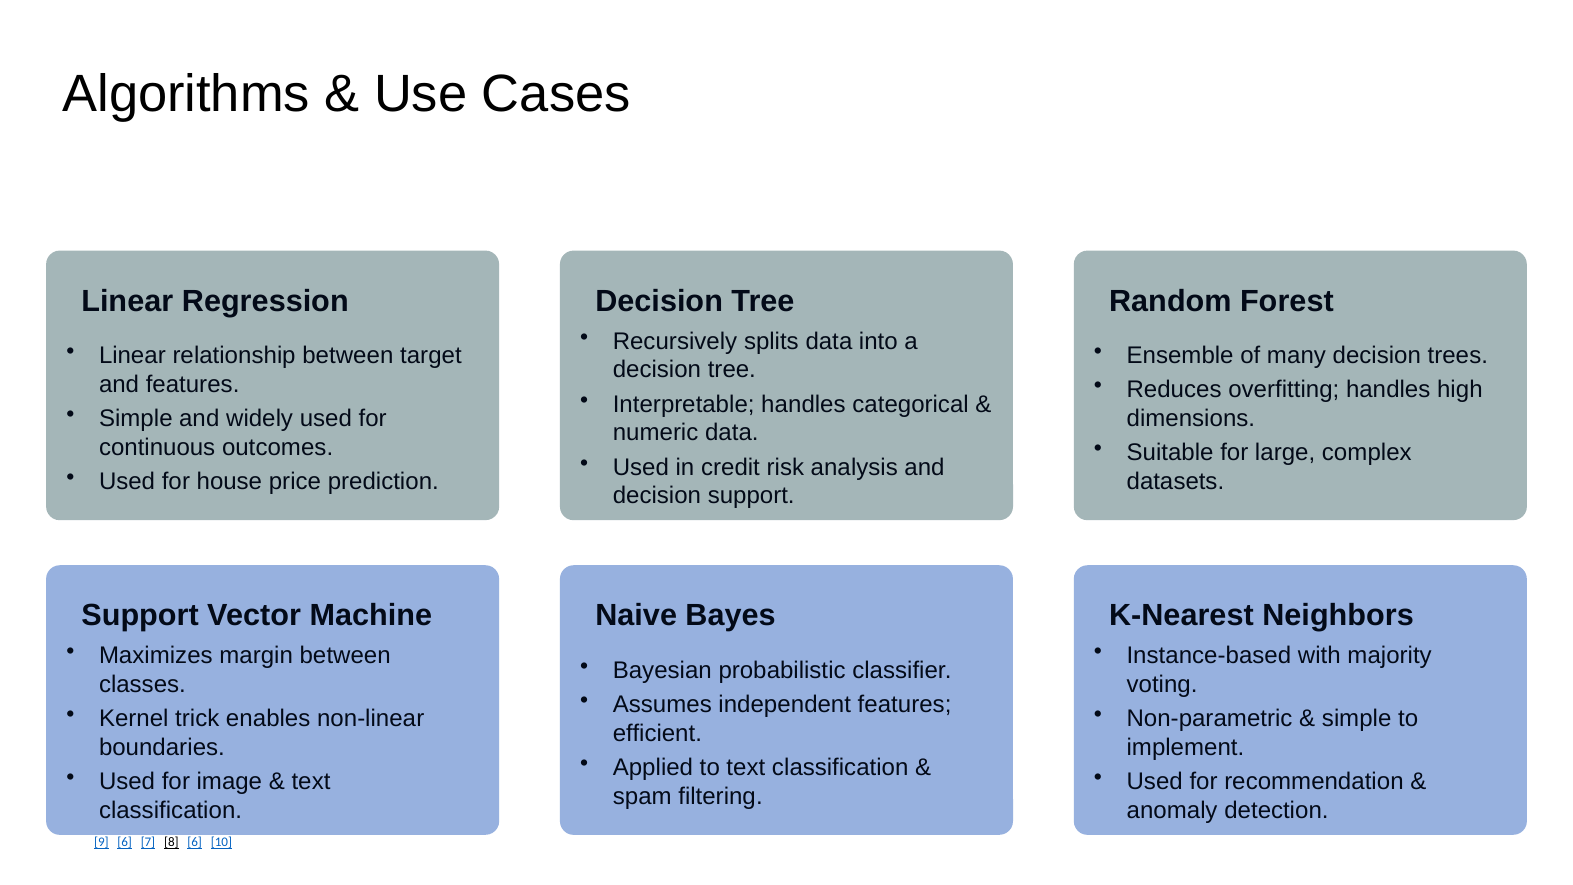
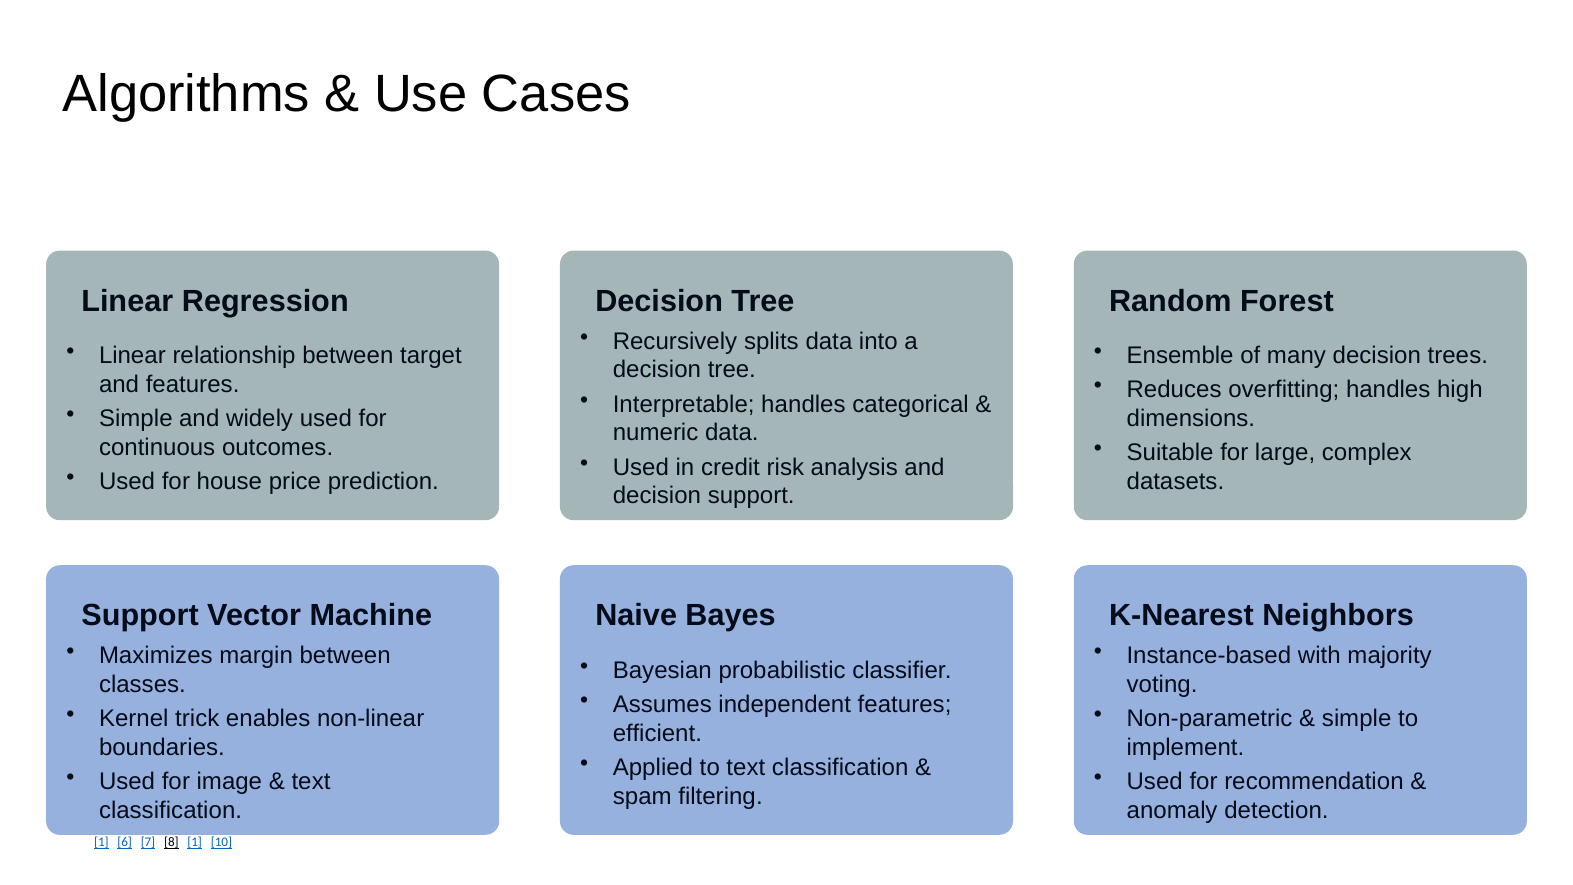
9 at (101, 842): 9 -> 1
8 6: 6 -> 1
